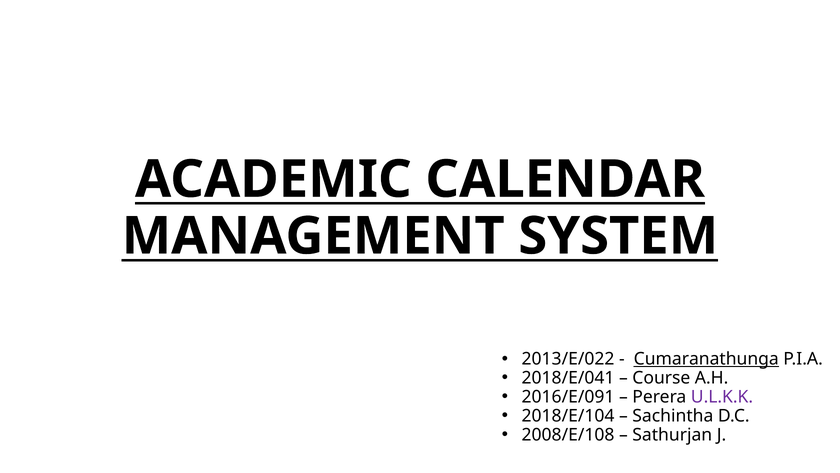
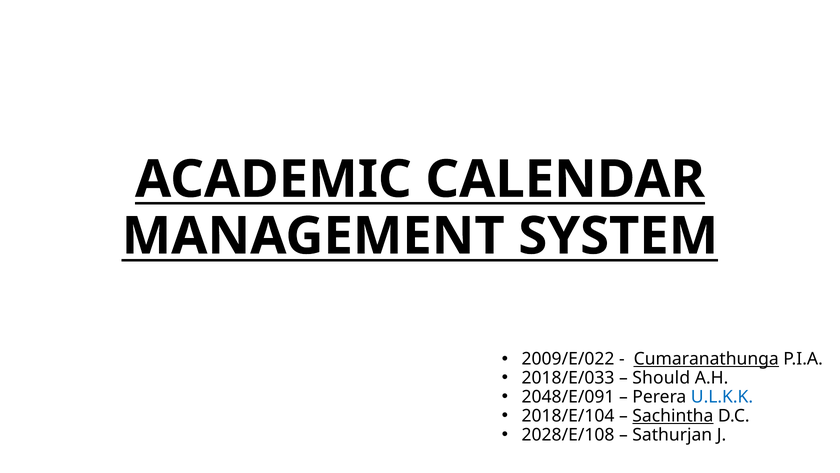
2013/E/022: 2013/E/022 -> 2009/E/022
2018/E/041: 2018/E/041 -> 2018/E/033
Course: Course -> Should
2016/E/091: 2016/E/091 -> 2048/E/091
U.L.K.K colour: purple -> blue
Sachintha underline: none -> present
2008/E/108: 2008/E/108 -> 2028/E/108
